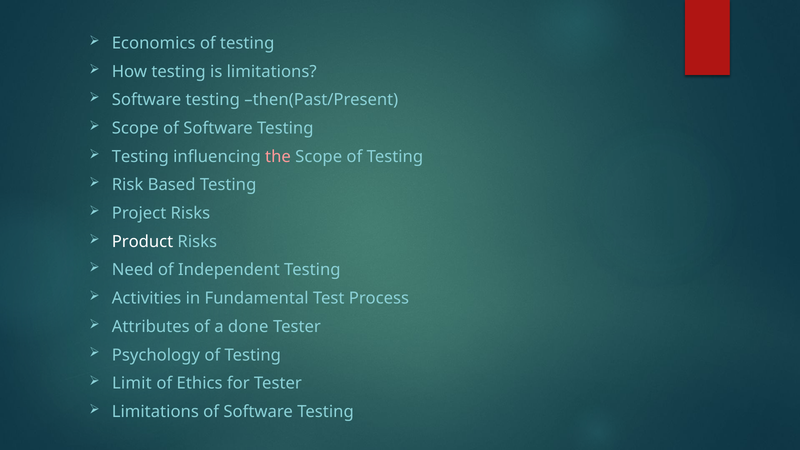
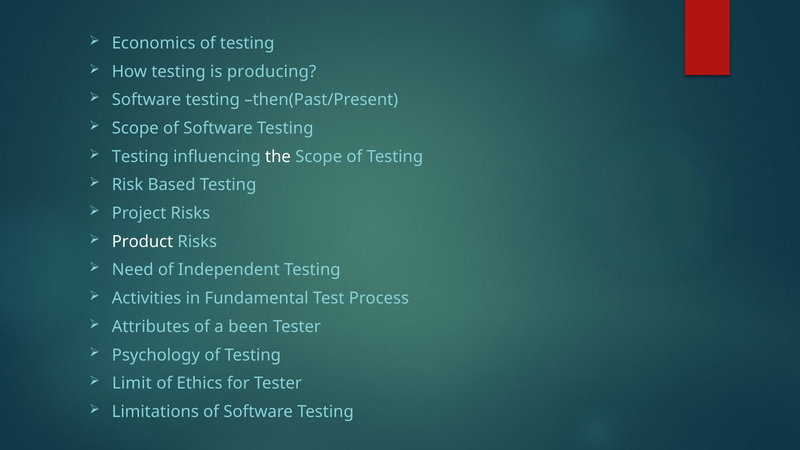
is limitations: limitations -> producing
the colour: pink -> white
done: done -> been
